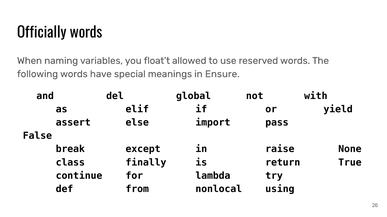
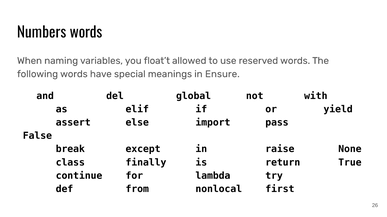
Officially: Officially -> Numbers
using: using -> first
